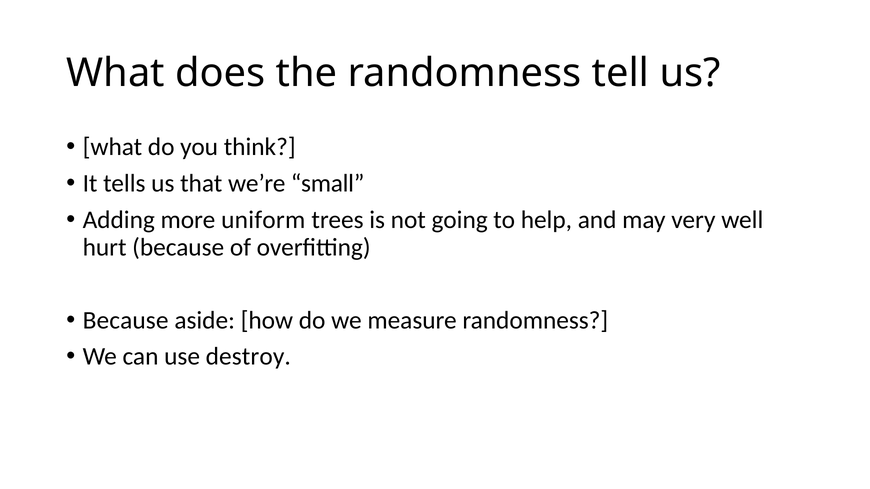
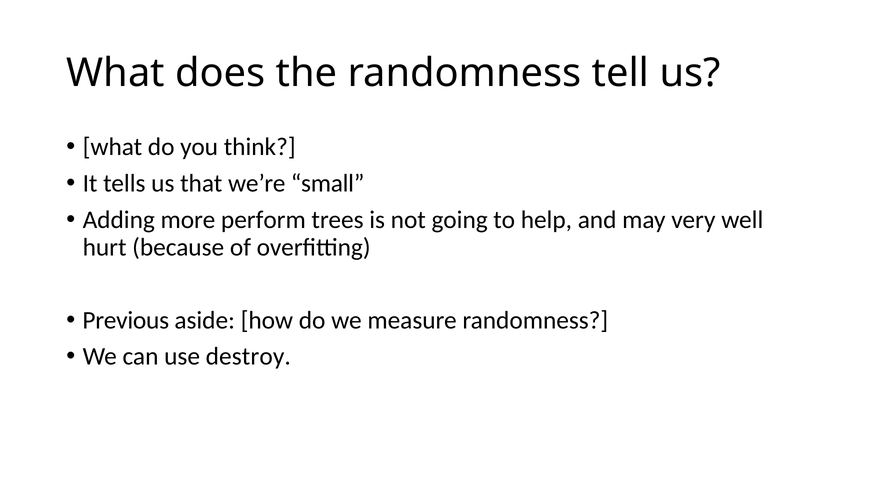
uniform: uniform -> perform
Because at (126, 320): Because -> Previous
